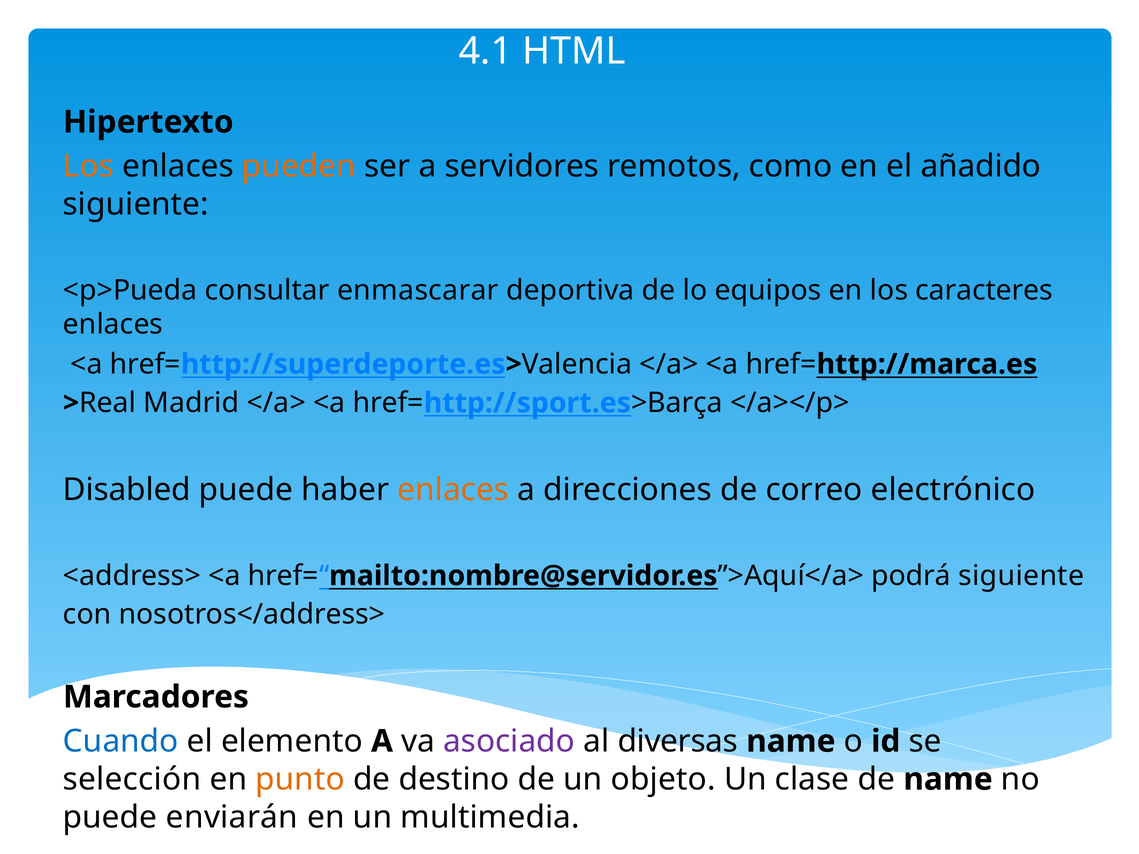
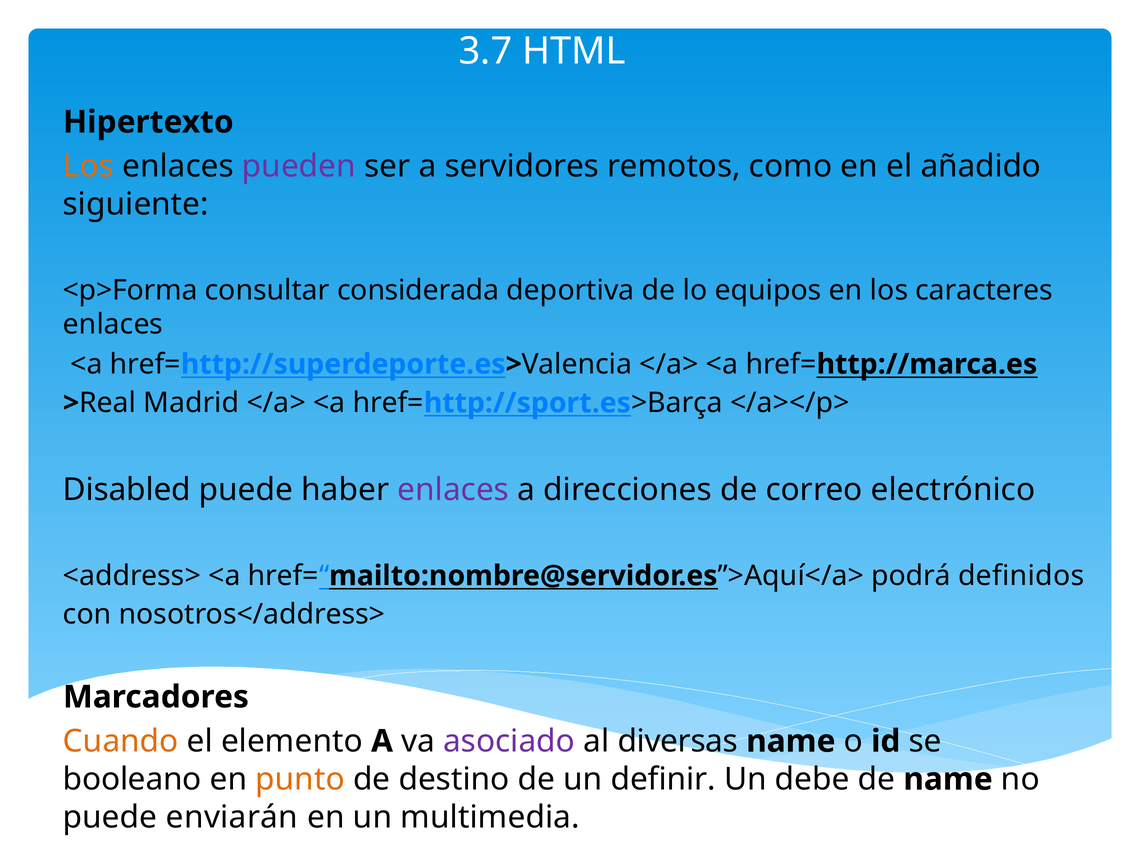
4.1: 4.1 -> 3.7
pueden colour: orange -> purple
<p>Pueda: <p>Pueda -> <p>Forma
enmascarar: enmascarar -> considerada
enlaces at (453, 490) colour: orange -> purple
podrá siguiente: siguiente -> definidos
Cuando colour: blue -> orange
selección: selección -> booleano
objeto: objeto -> definir
clase: clase -> debe
